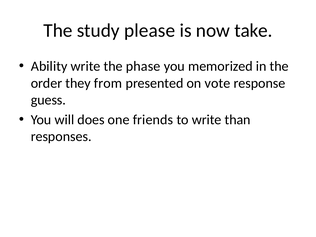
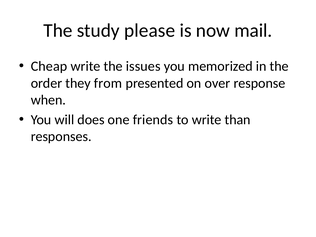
take: take -> mail
Ability: Ability -> Cheap
phase: phase -> issues
vote: vote -> over
guess: guess -> when
